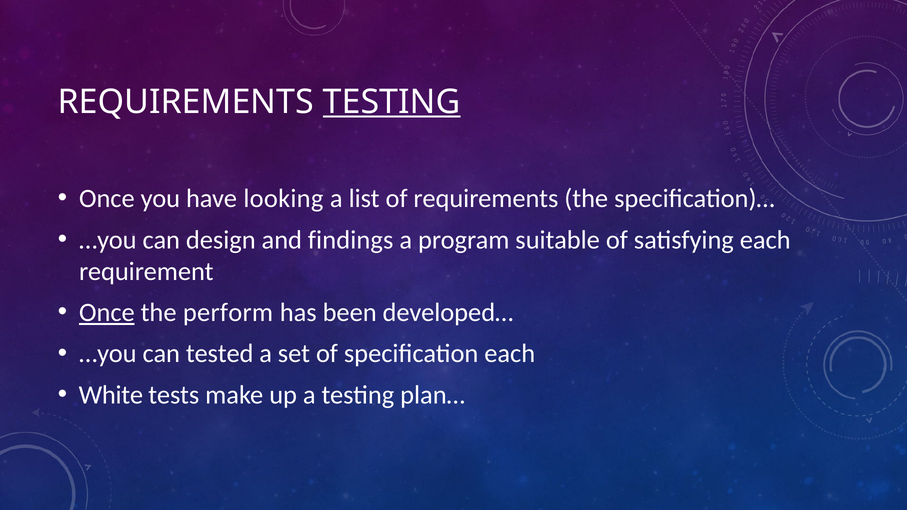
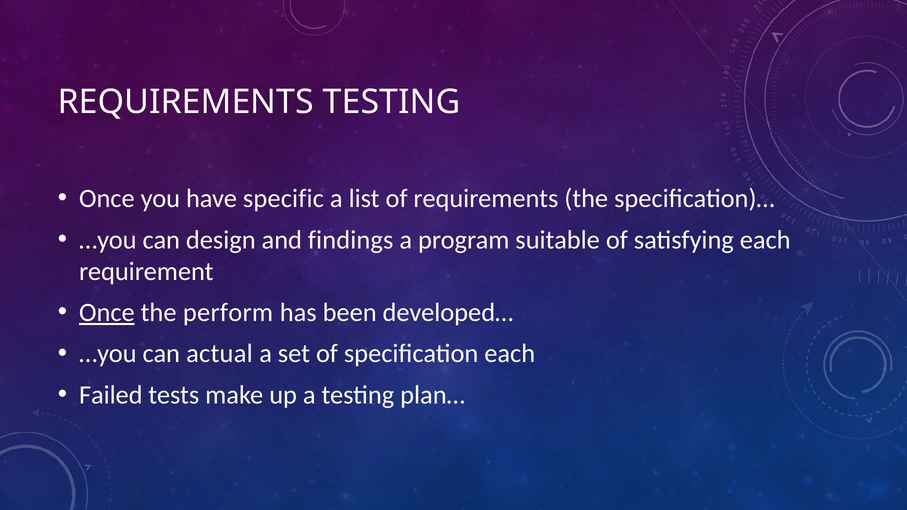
TESTING at (392, 102) underline: present -> none
looking: looking -> specific
tested: tested -> actual
White: White -> Failed
